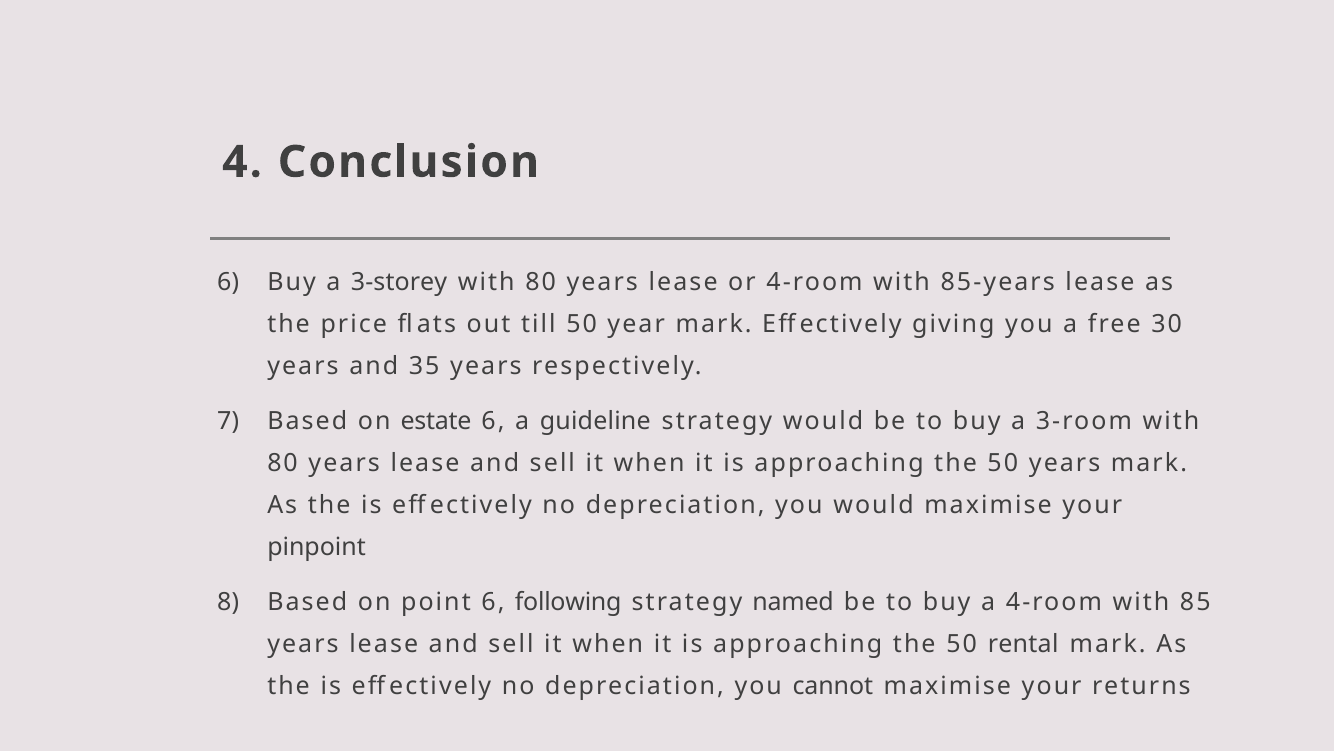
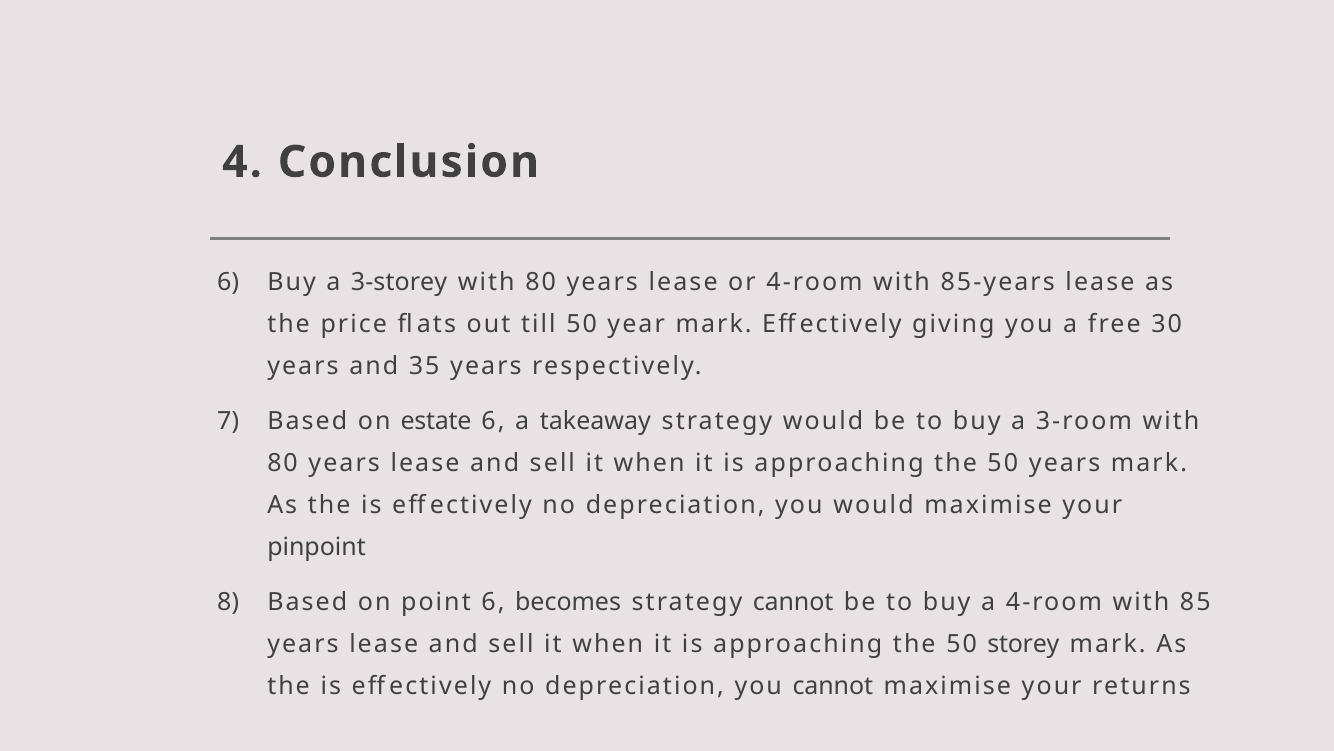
guideline: guideline -> takeaway
following: following -> becomes
strategy named: named -> cannot
rental: rental -> storey
